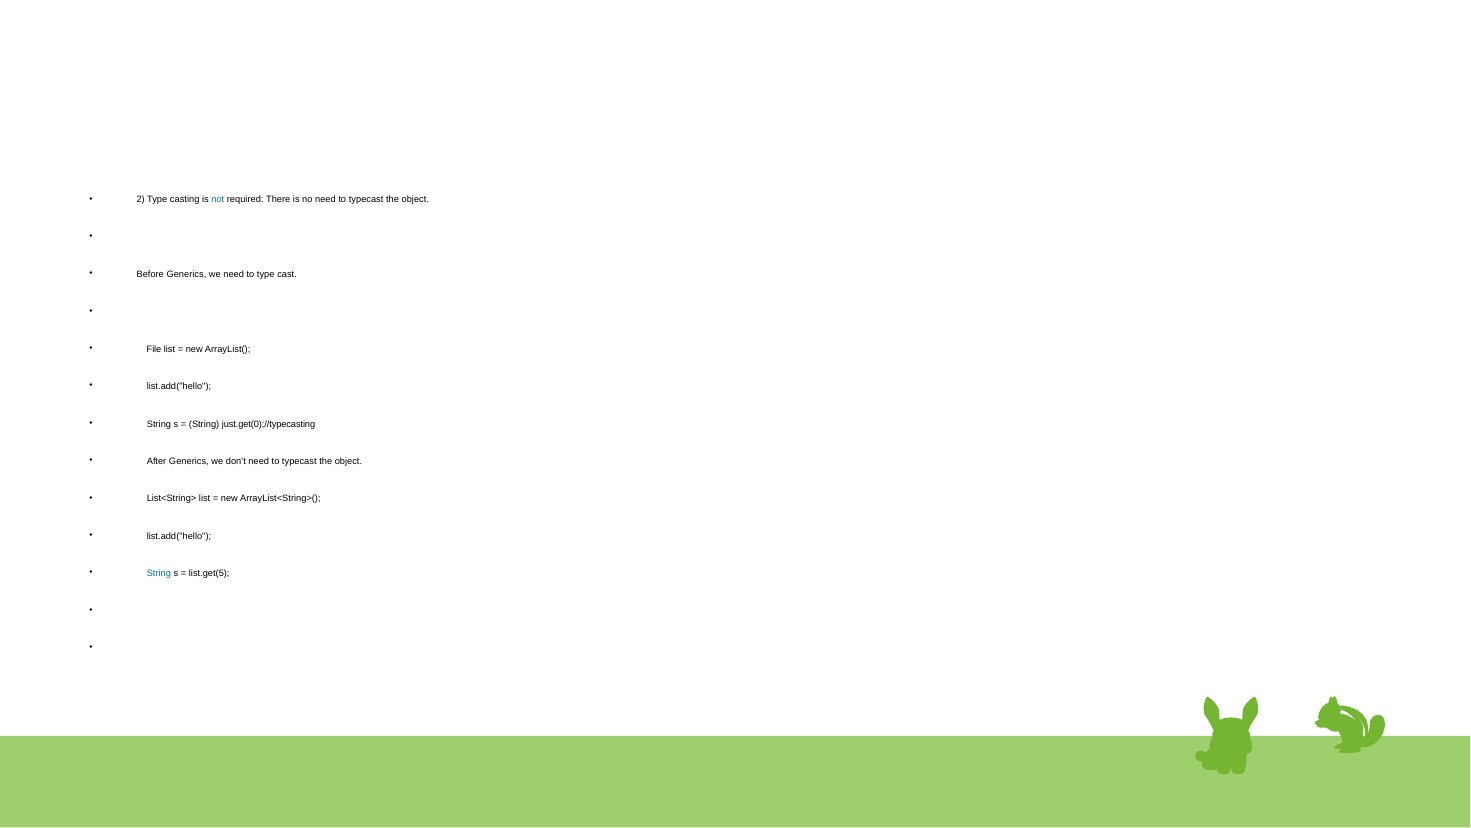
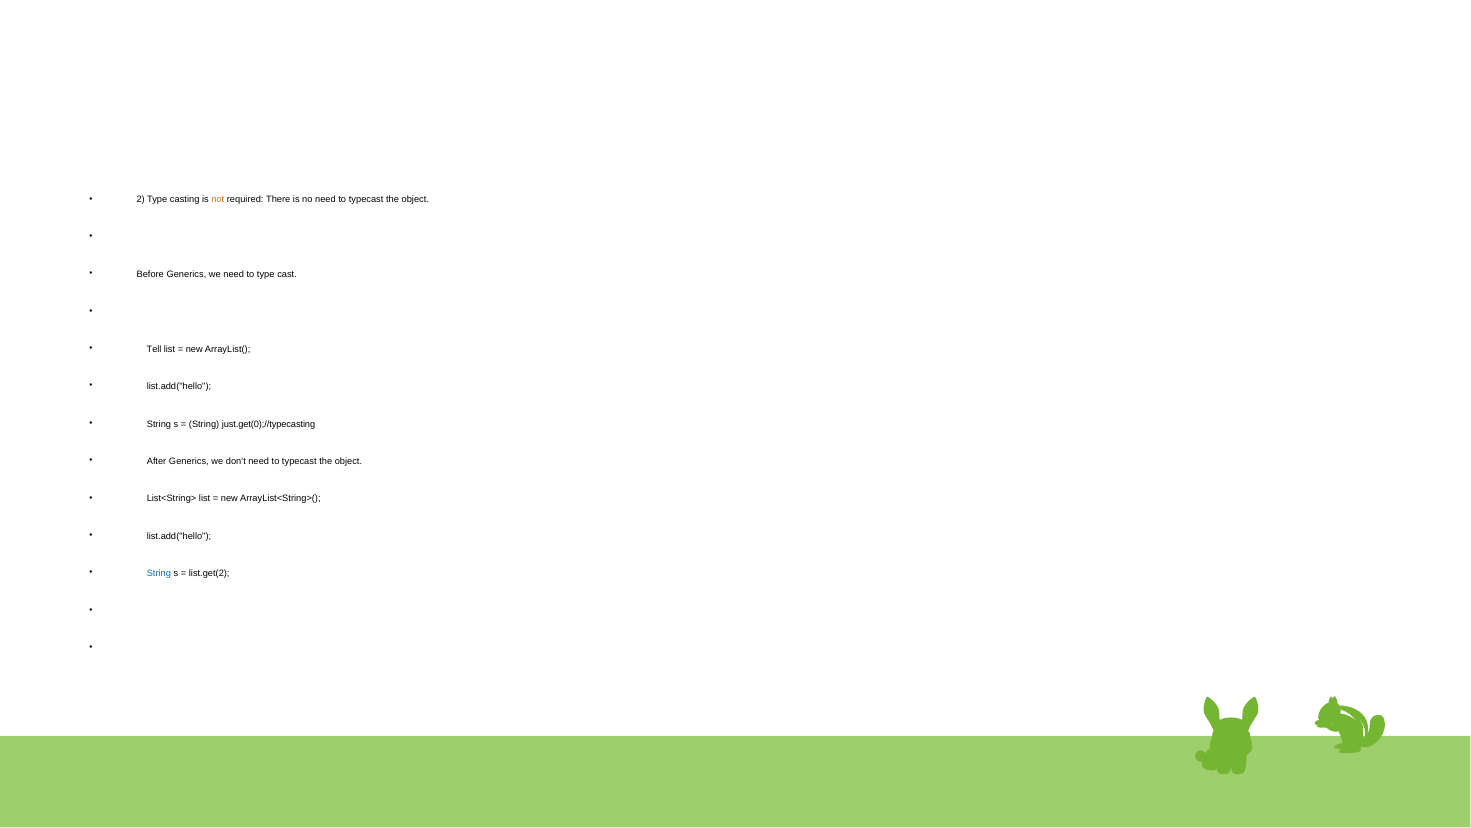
not colour: blue -> orange
File: File -> Tell
list.get(5: list.get(5 -> list.get(2
